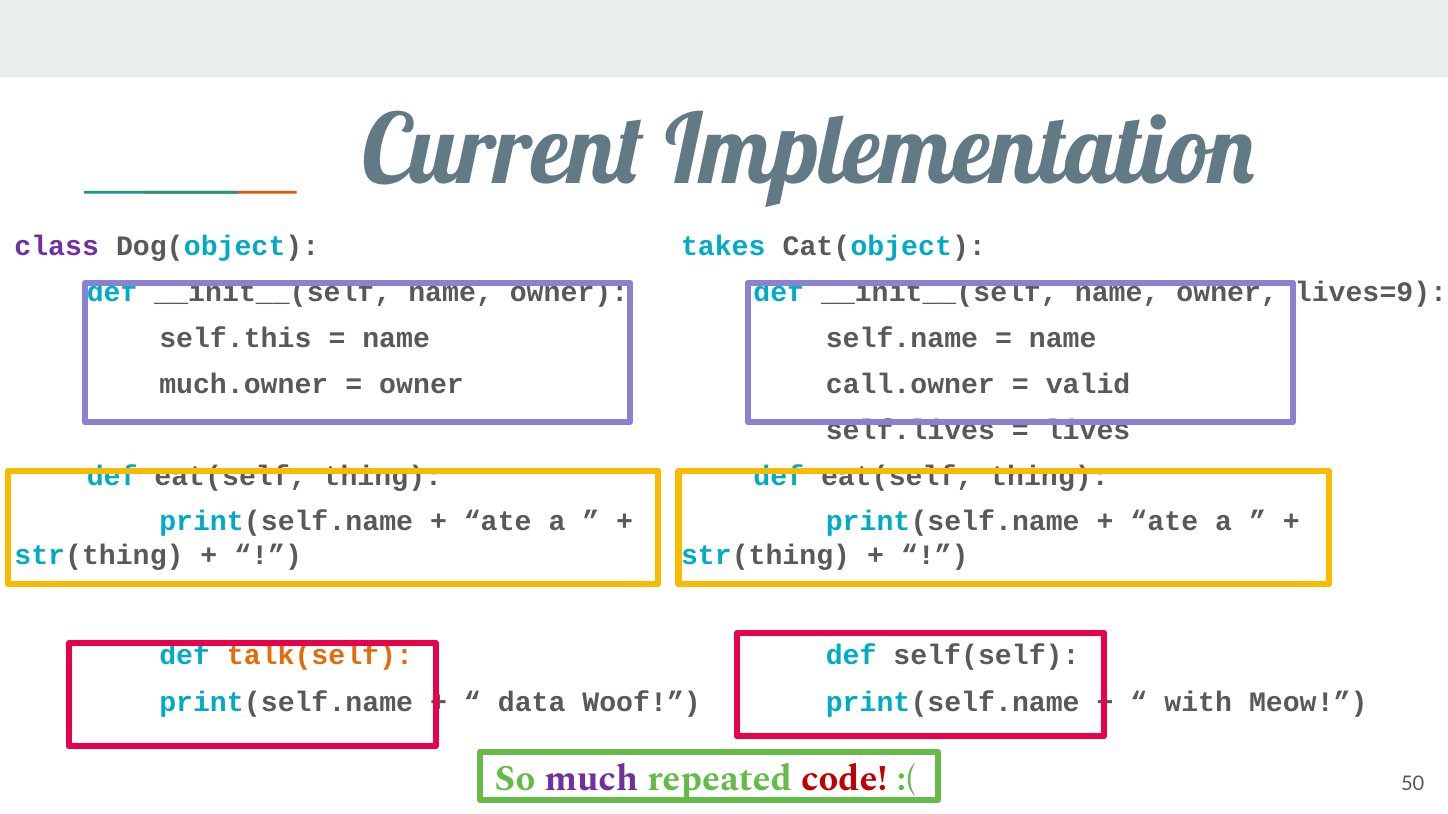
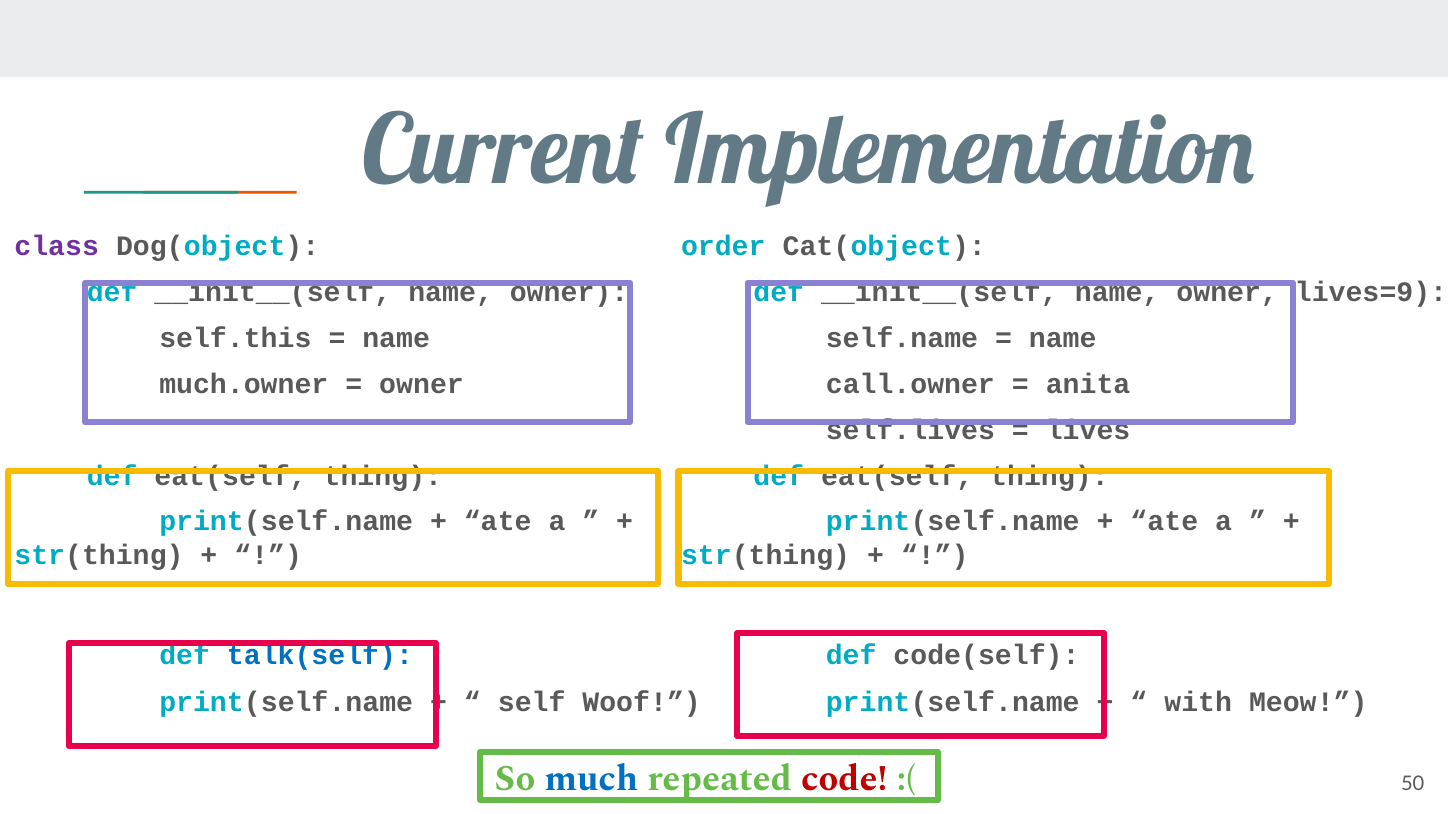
takes: takes -> order
valid: valid -> anita
talk(self colour: orange -> blue
self(self: self(self -> code(self
data: data -> self
much colour: purple -> blue
